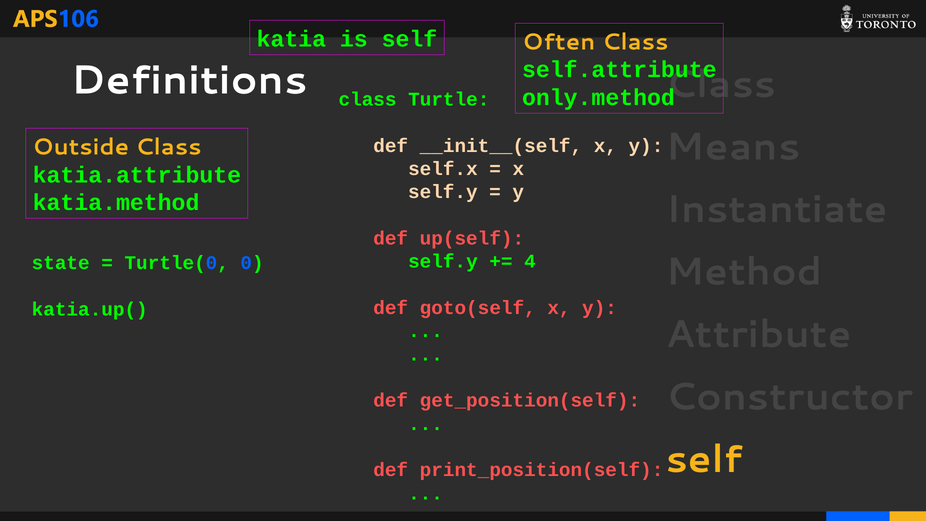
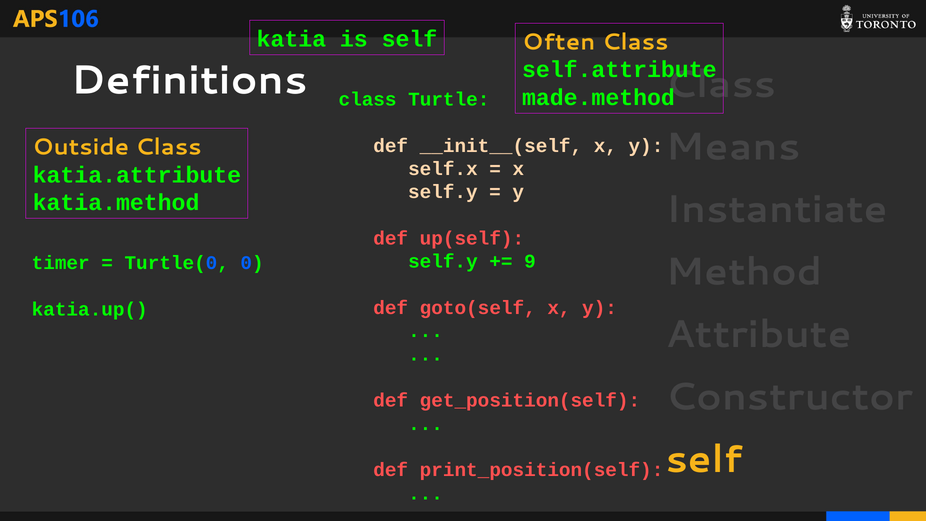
only.method: only.method -> made.method
4: 4 -> 9
state: state -> timer
